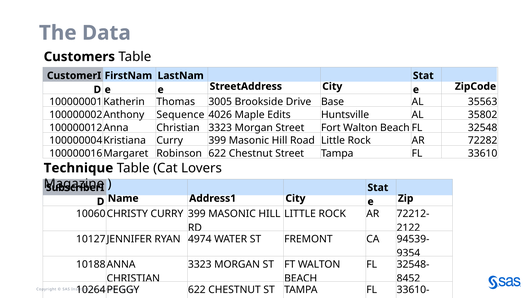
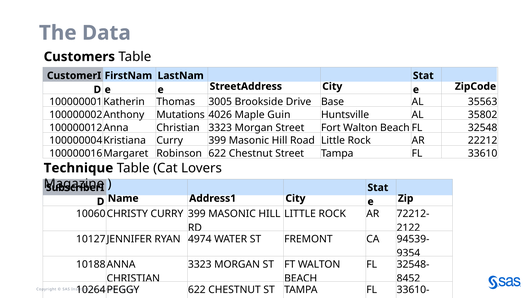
Sequence: Sequence -> Mutations
Edits: Edits -> Guin
72282: 72282 -> 22212
